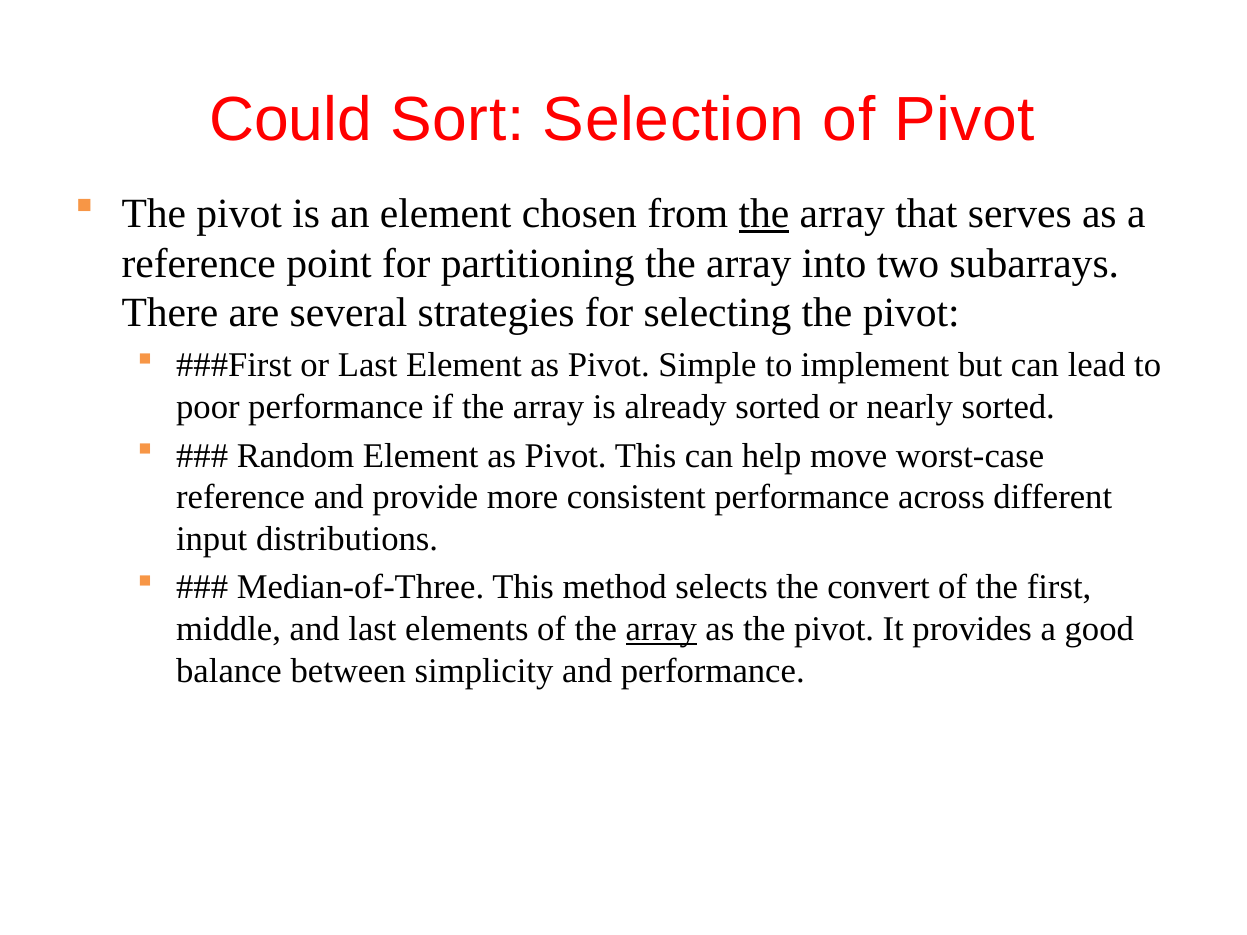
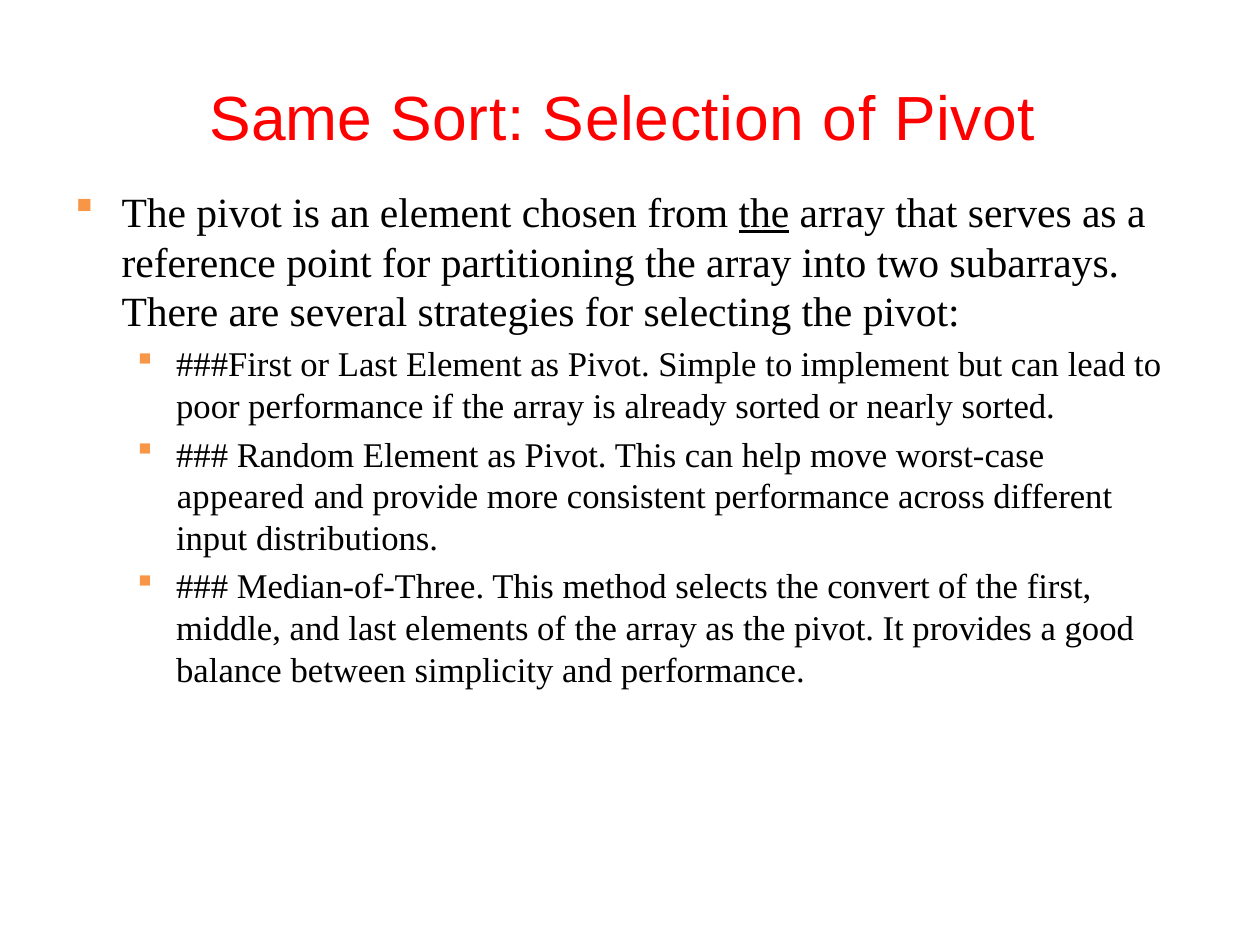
Could: Could -> Same
reference at (241, 497): reference -> appeared
array at (661, 629) underline: present -> none
